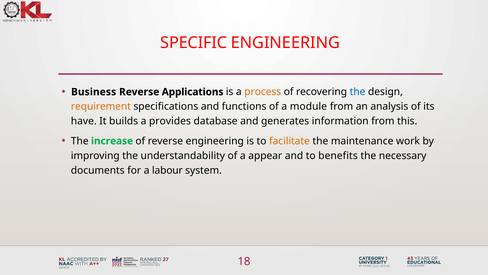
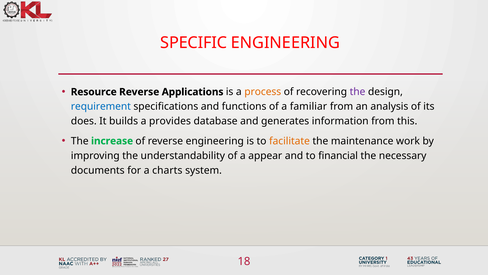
Business: Business -> Resource
the at (358, 92) colour: blue -> purple
requirement colour: orange -> blue
module: module -> familiar
have: have -> does
benefits: benefits -> financial
labour: labour -> charts
